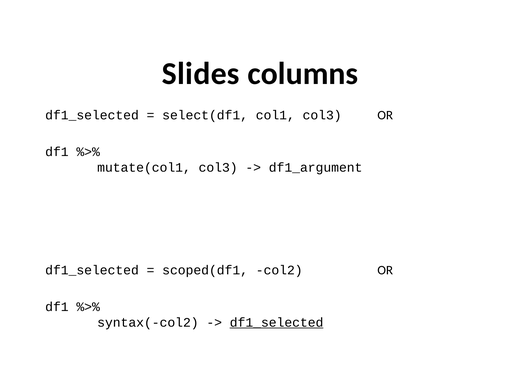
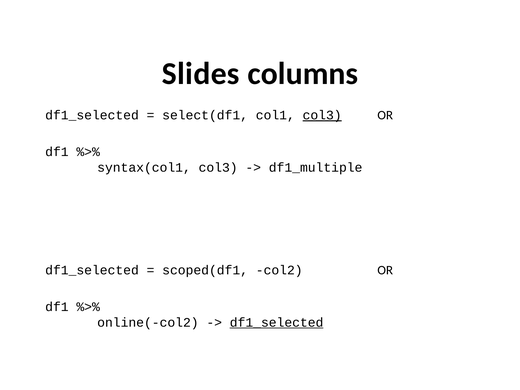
col3 at (322, 115) underline: none -> present
mutate(col1: mutate(col1 -> syntax(col1
df1_argument: df1_argument -> df1_multiple
syntax(-col2: syntax(-col2 -> online(-col2
